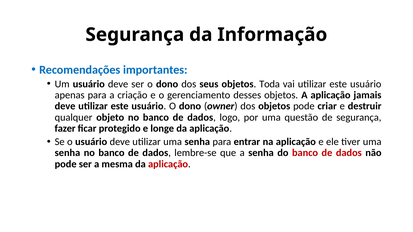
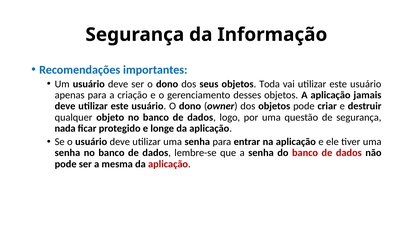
fazer: fazer -> nada
